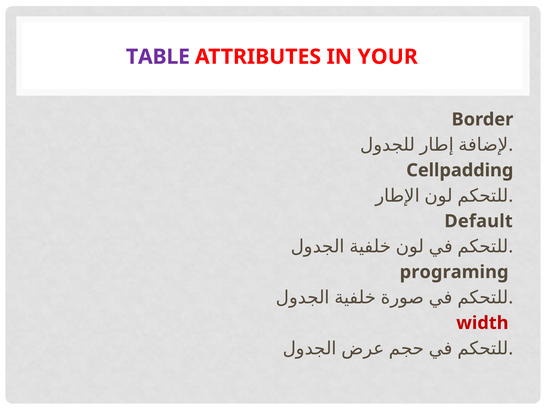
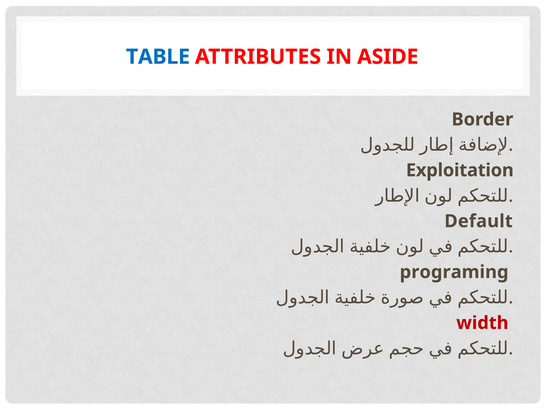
TABLE colour: purple -> blue
YOUR: YOUR -> ASIDE
Cellpadding: Cellpadding -> Exploitation
